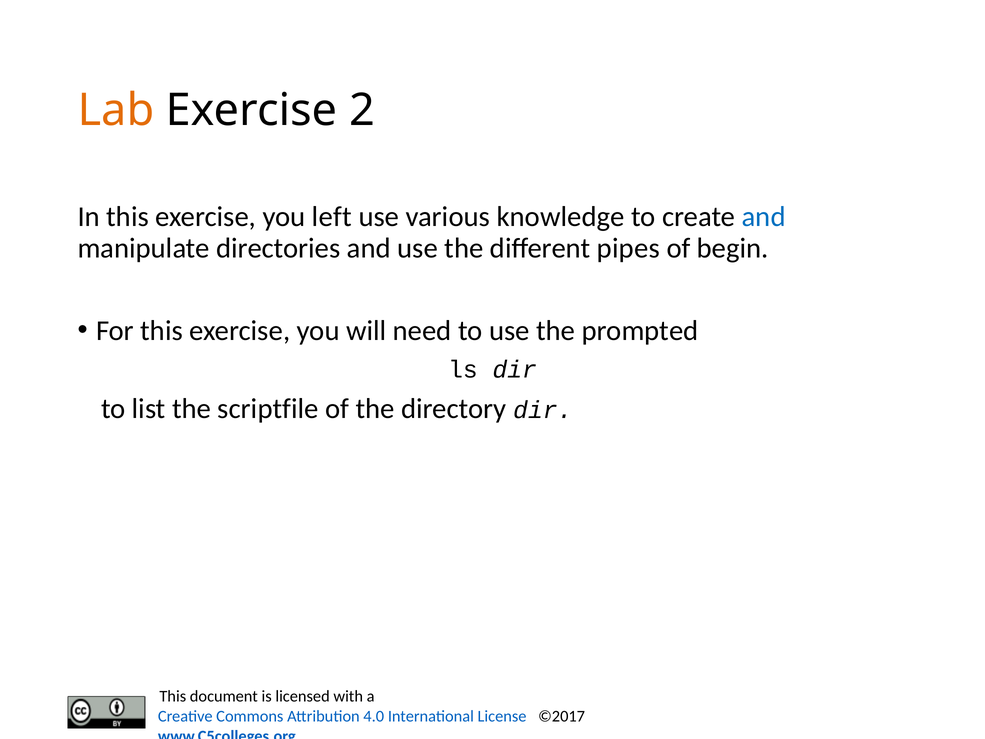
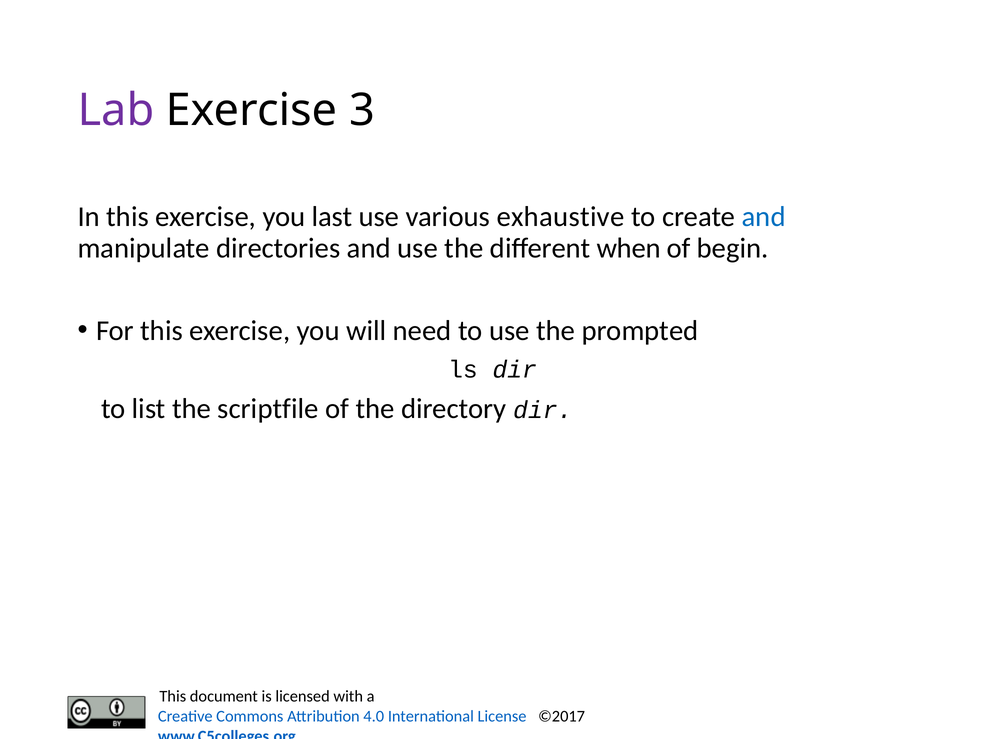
Lab colour: orange -> purple
2: 2 -> 3
left: left -> last
knowledge: knowledge -> exhaustive
pipes: pipes -> when
